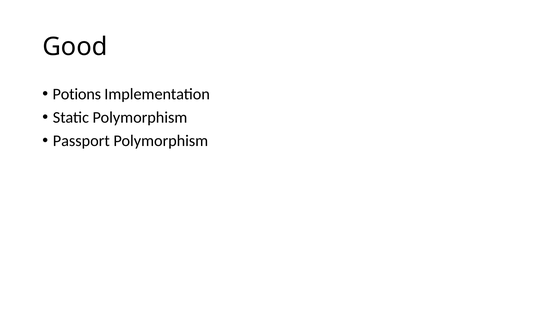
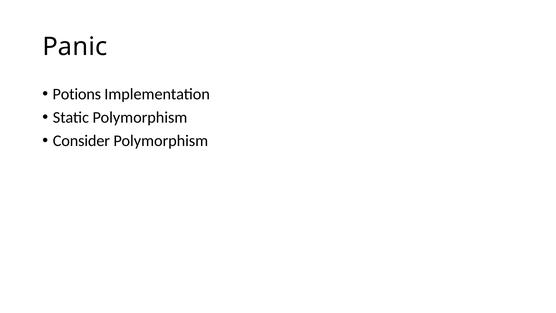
Good: Good -> Panic
Passport: Passport -> Consider
